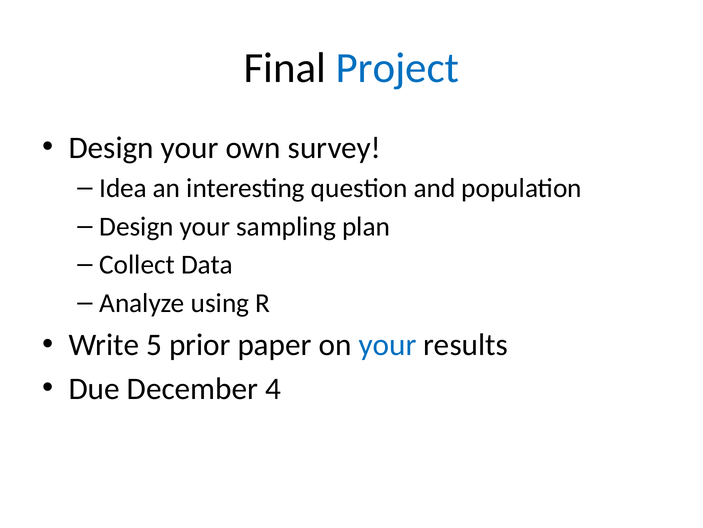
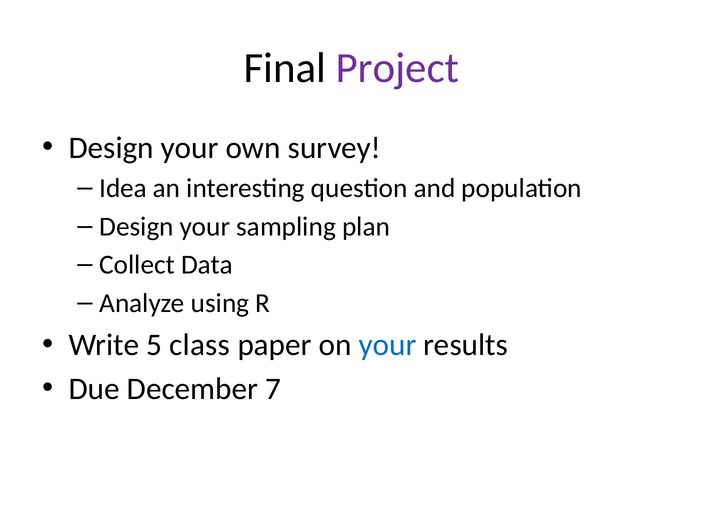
Project colour: blue -> purple
prior: prior -> class
4: 4 -> 7
